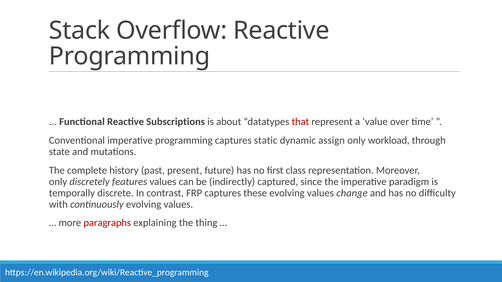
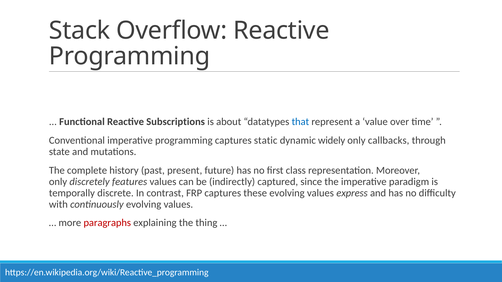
that colour: red -> blue
assign: assign -> widely
workload: workload -> callbacks
change: change -> express
